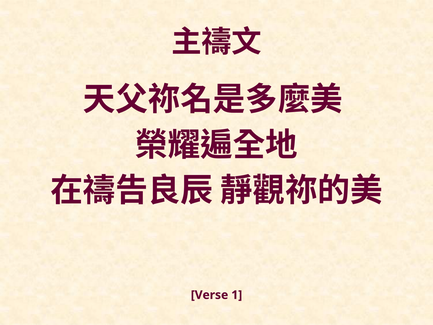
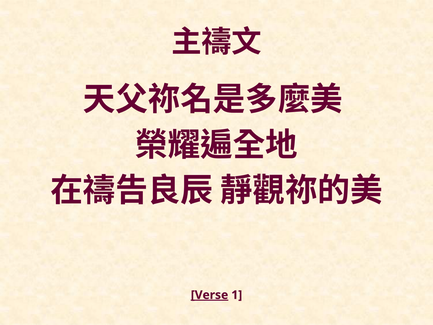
Verse underline: none -> present
